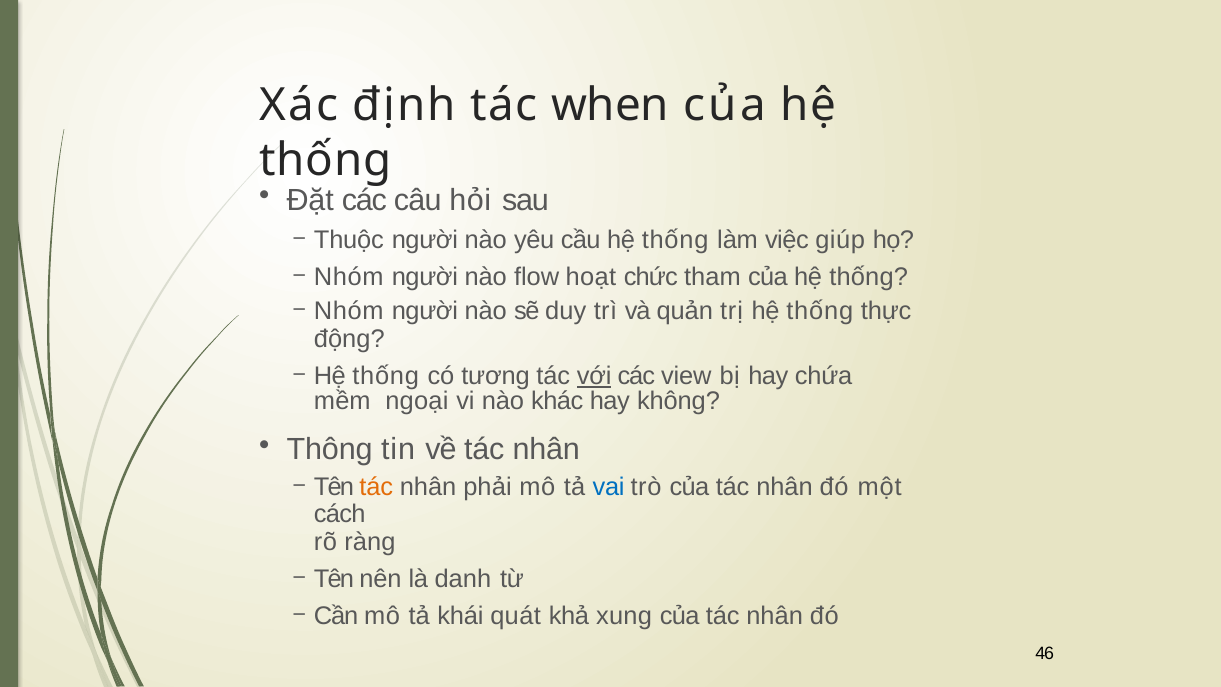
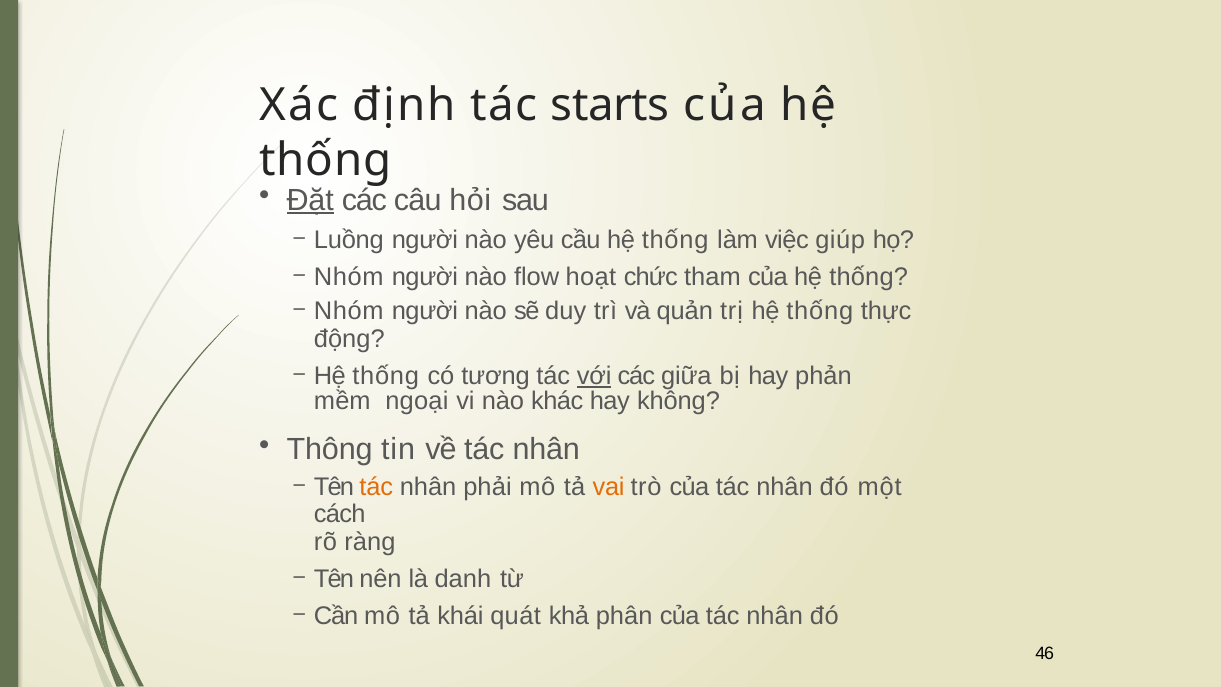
when: when -> starts
Đặt underline: none -> present
Thuộc: Thuộc -> Luồng
view: view -> giữa
chứa: chứa -> phản
vai colour: blue -> orange
xung: xung -> phân
